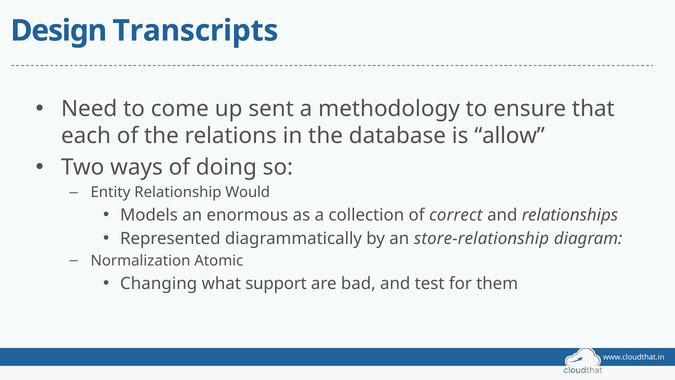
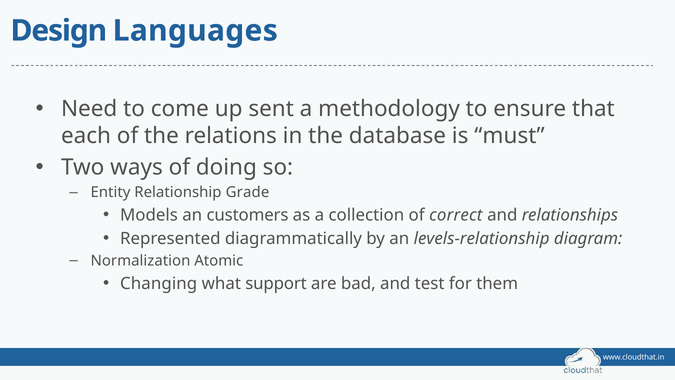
Transcripts: Transcripts -> Languages
allow: allow -> must
Would: Would -> Grade
enormous: enormous -> customers
store-relationship: store-relationship -> levels-relationship
